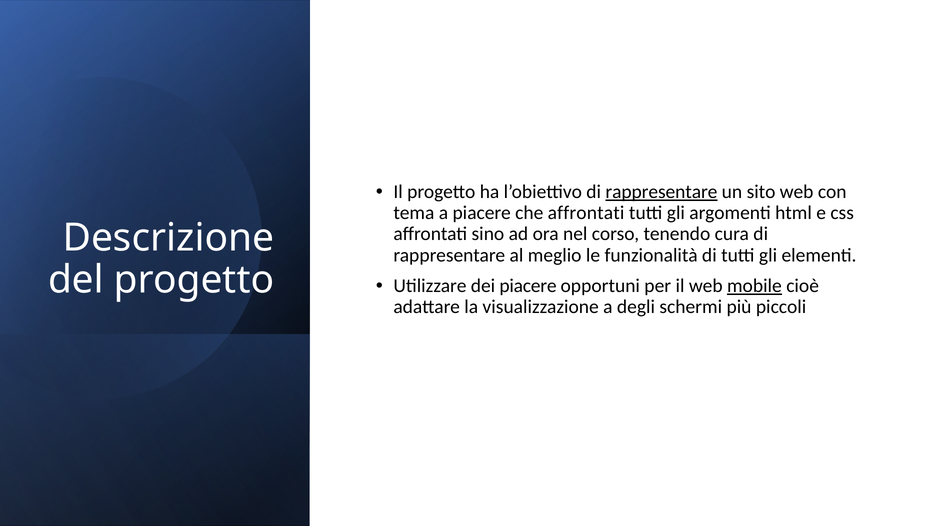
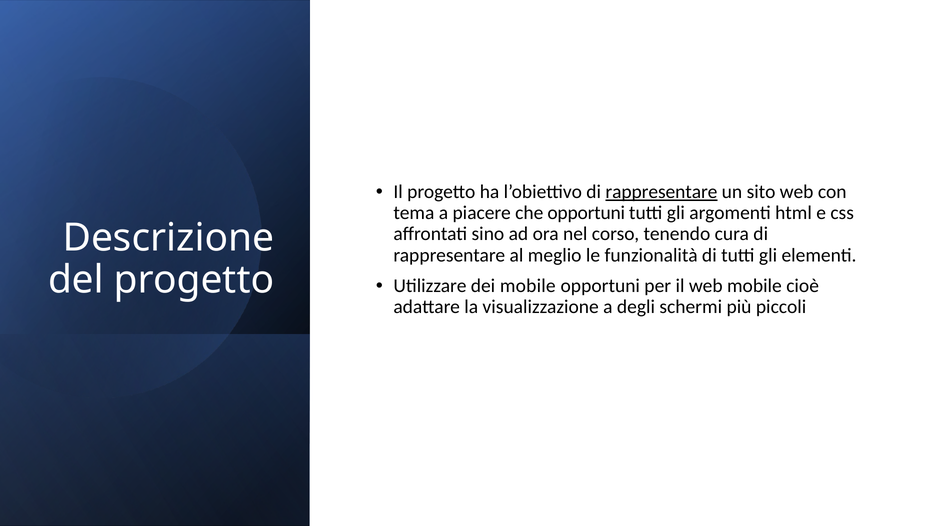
che affrontati: affrontati -> opportuni
dei piacere: piacere -> mobile
mobile at (754, 286) underline: present -> none
